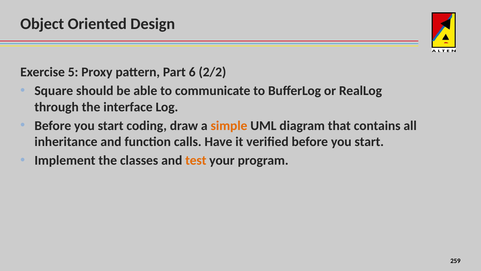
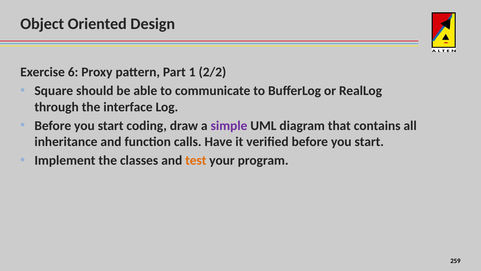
5: 5 -> 6
6: 6 -> 1
simple colour: orange -> purple
